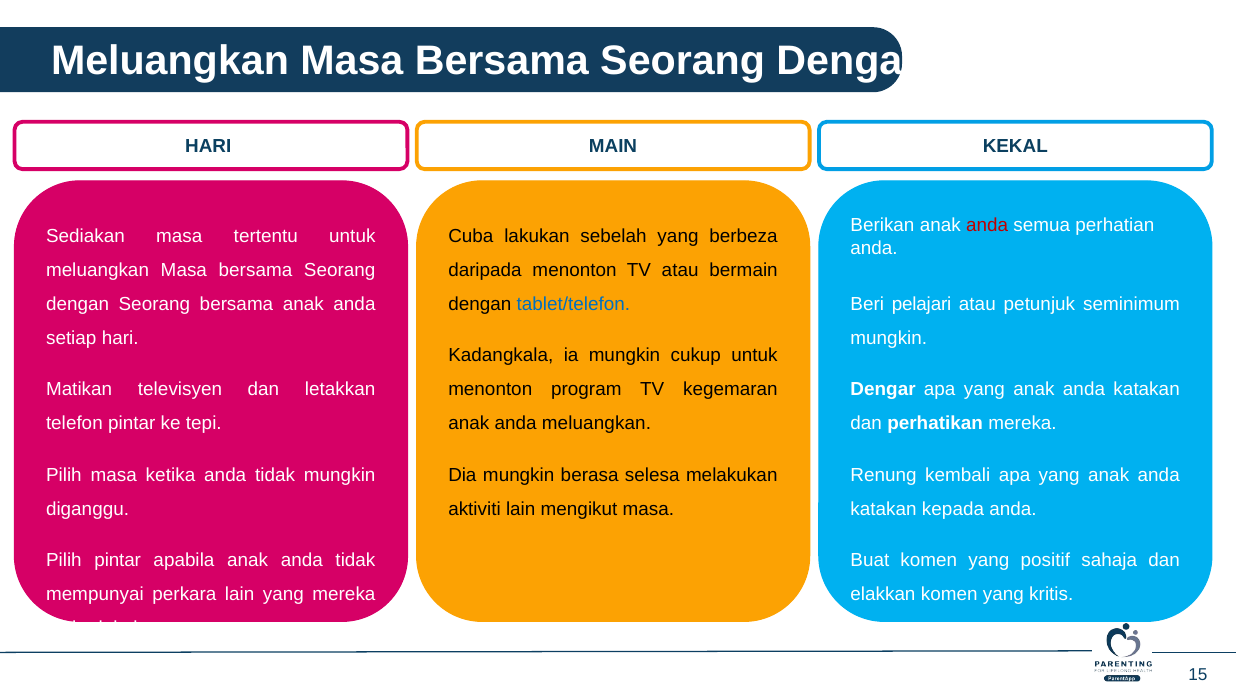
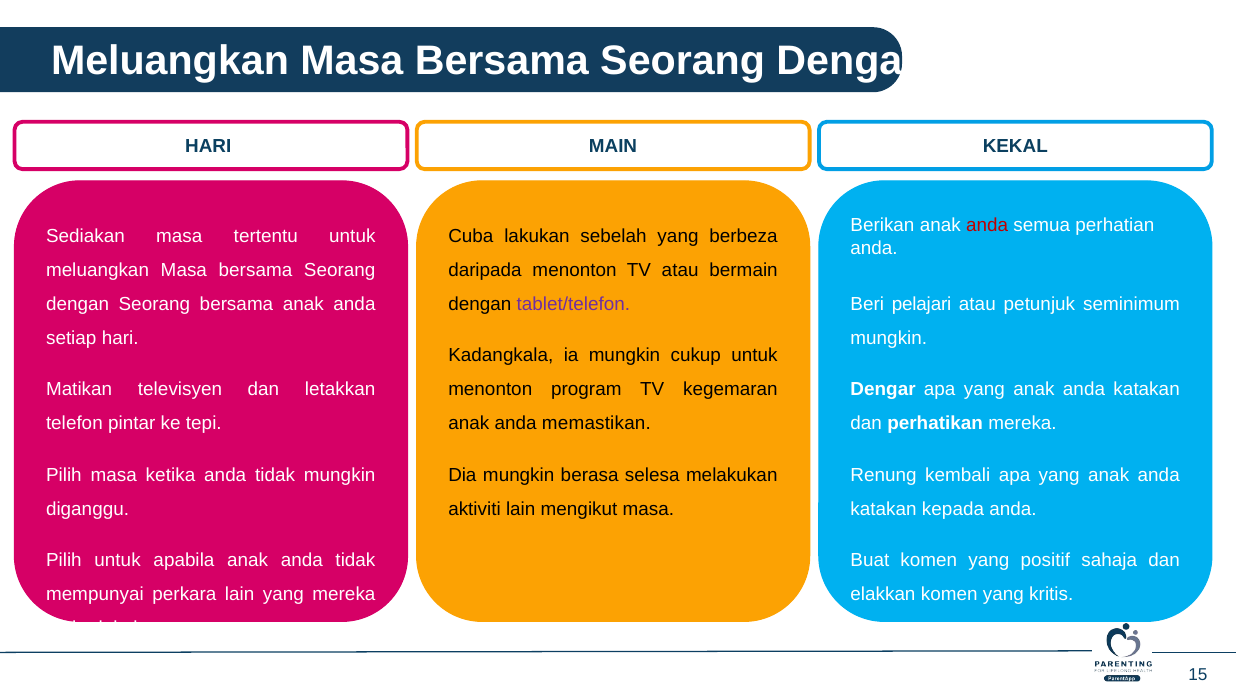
tablet/telefon colour: blue -> purple
anda meluangkan: meluangkan -> memastikan
Pilih pintar: pintar -> untuk
